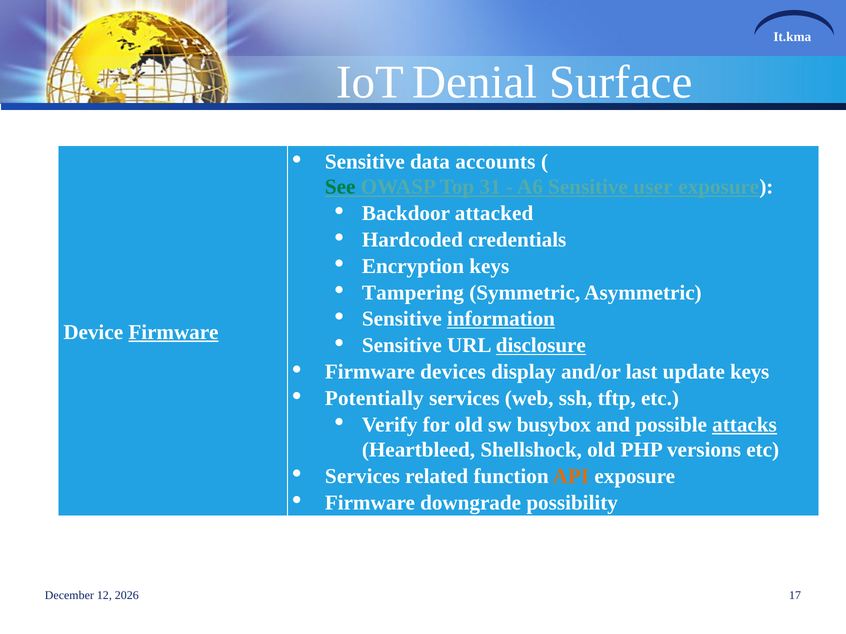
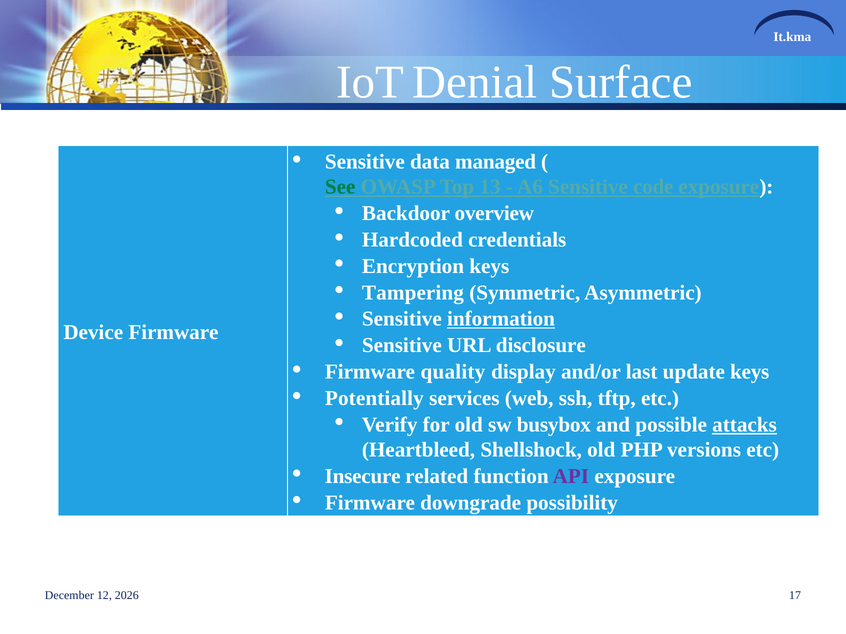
accounts: accounts -> managed
31: 31 -> 13
user: user -> code
attacked: attacked -> overview
Firmware at (173, 332) underline: present -> none
disclosure underline: present -> none
devices: devices -> quality
Services at (362, 477): Services -> Insecure
API colour: orange -> purple
